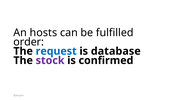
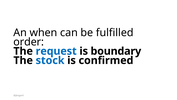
hosts: hosts -> when
database: database -> boundary
stock colour: purple -> blue
